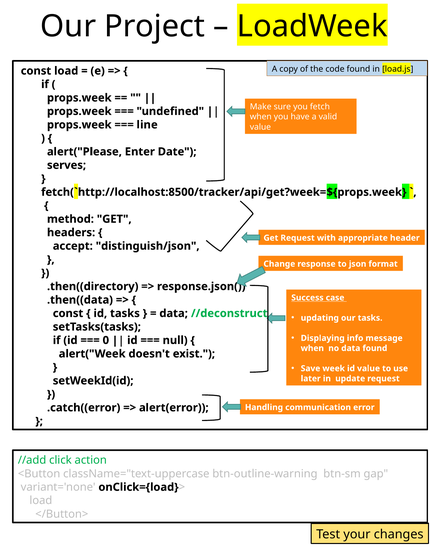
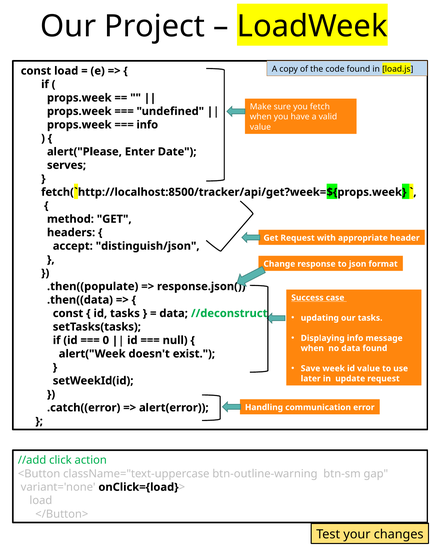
line at (147, 125): line -> info
.then((directory: .then((directory -> .then((populate
